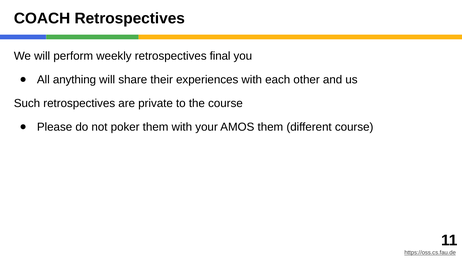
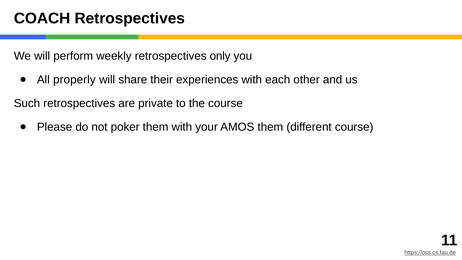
final: final -> only
anything: anything -> properly
